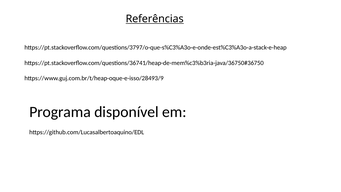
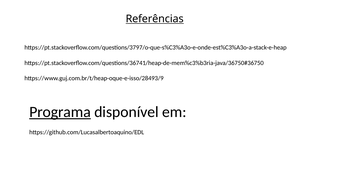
Programa underline: none -> present
